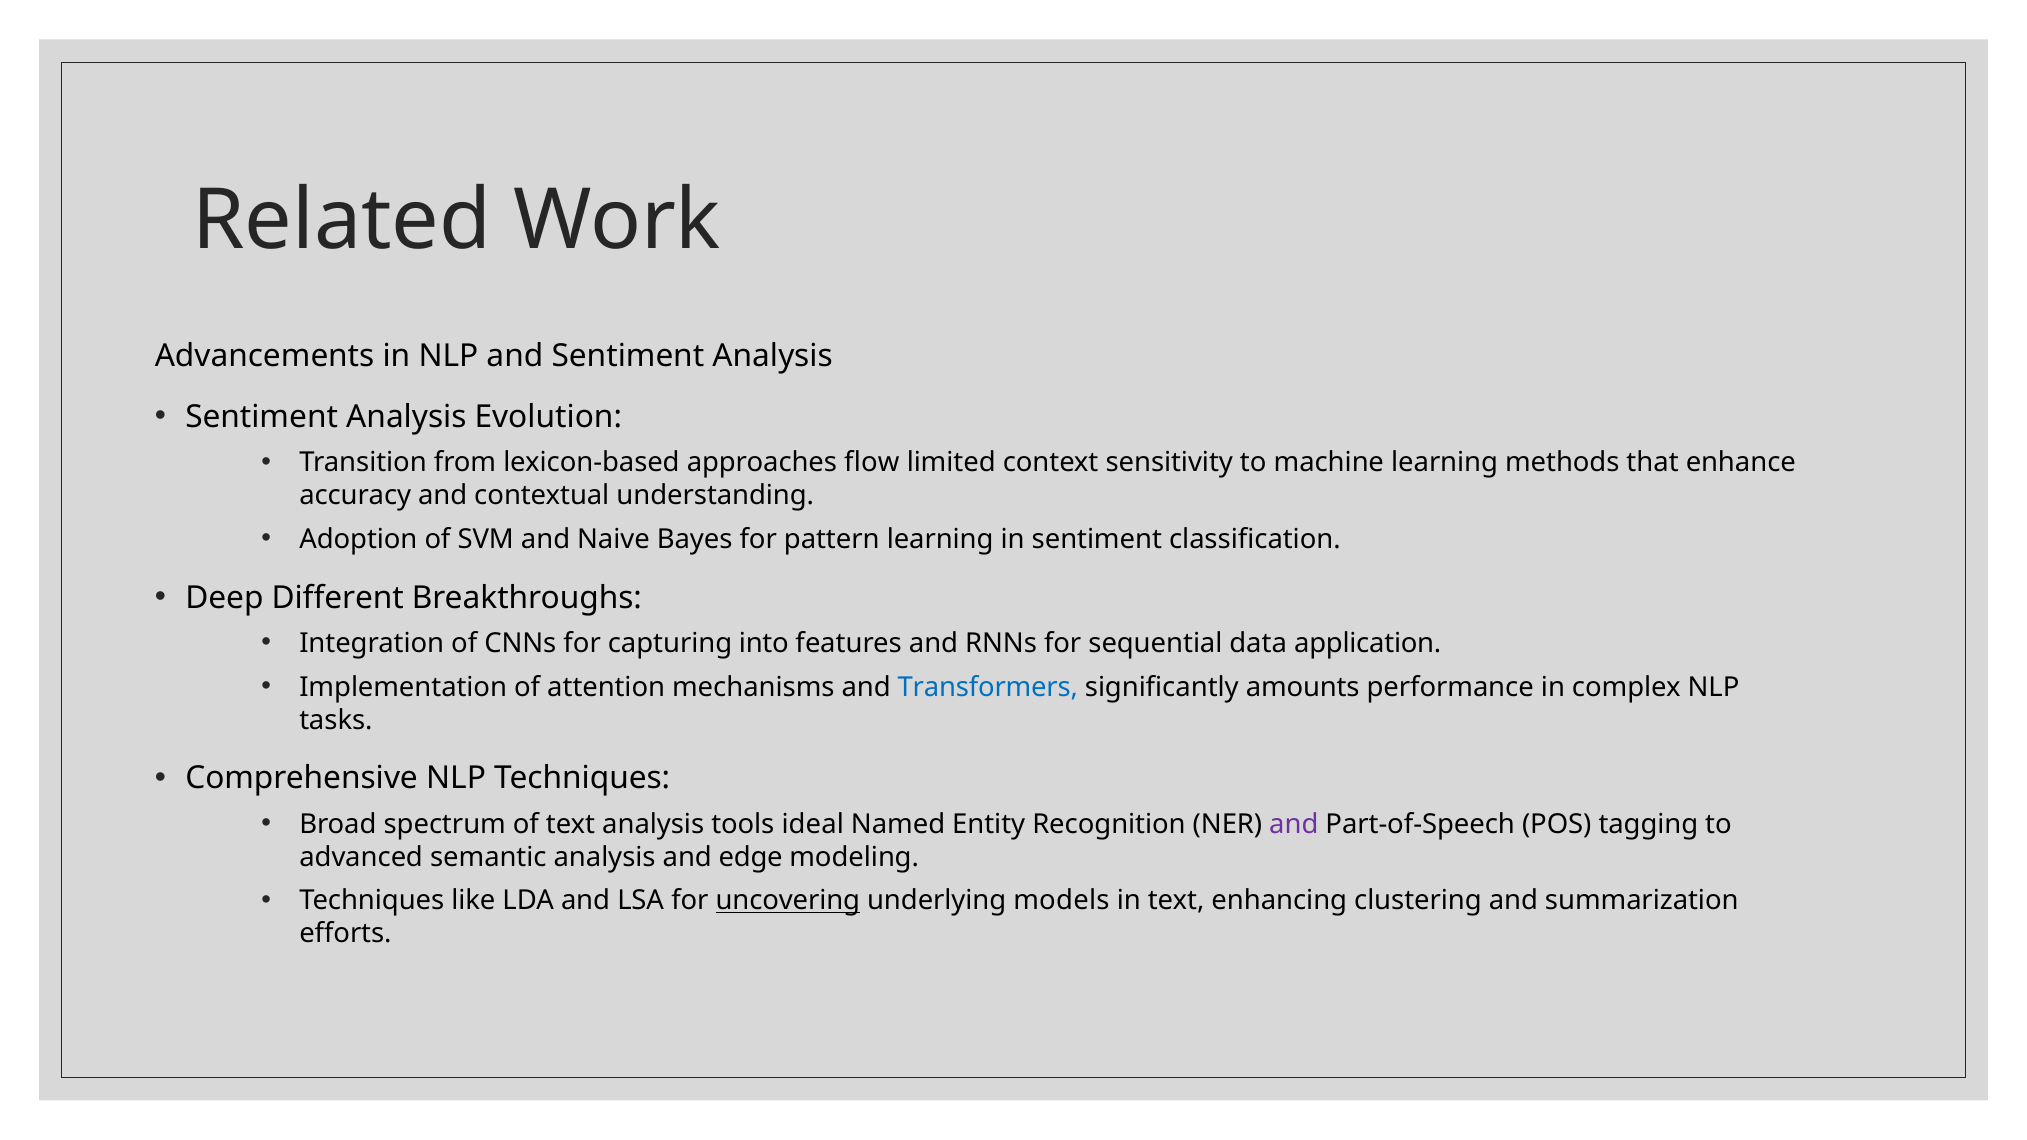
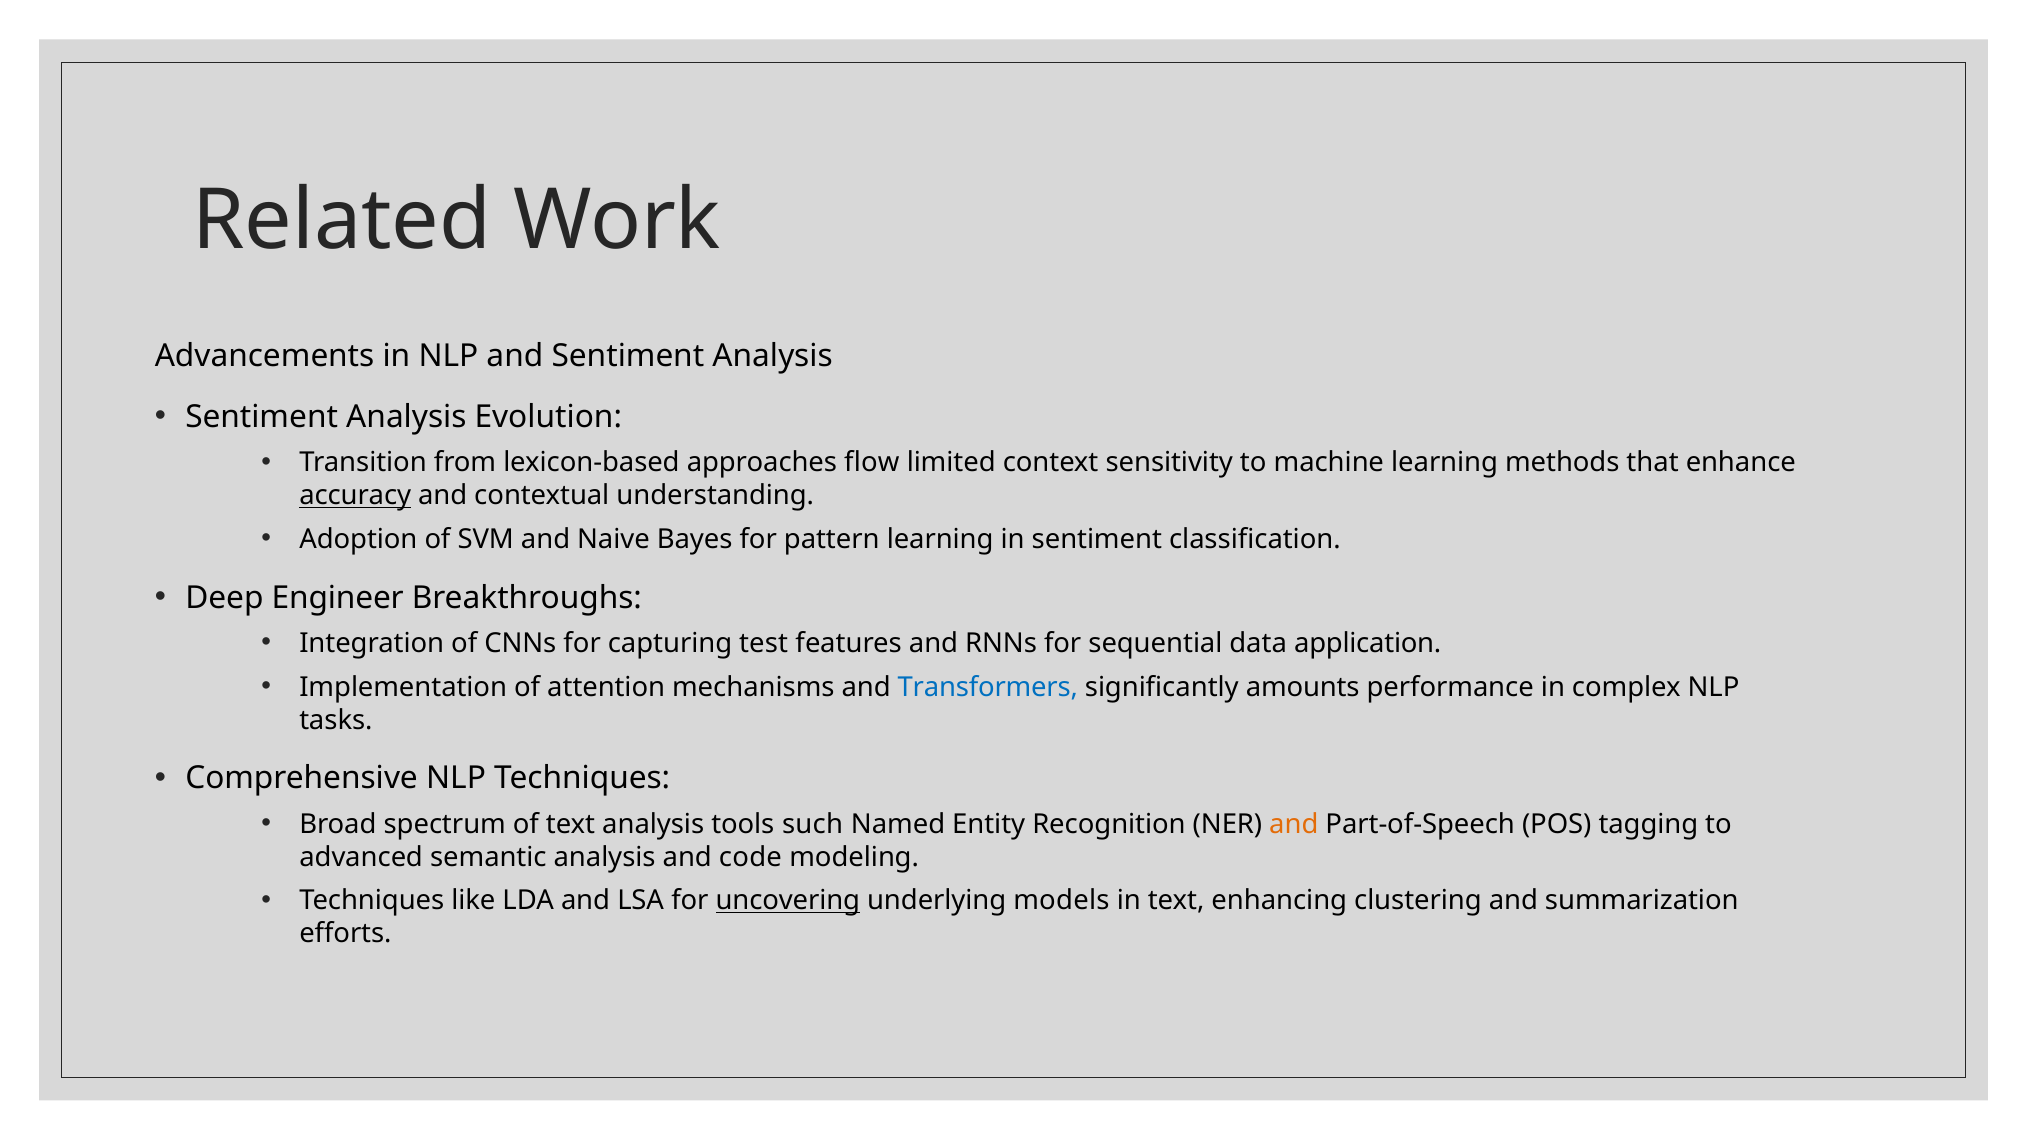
accuracy underline: none -> present
Different: Different -> Engineer
into: into -> test
ideal: ideal -> such
and at (1294, 824) colour: purple -> orange
edge: edge -> code
